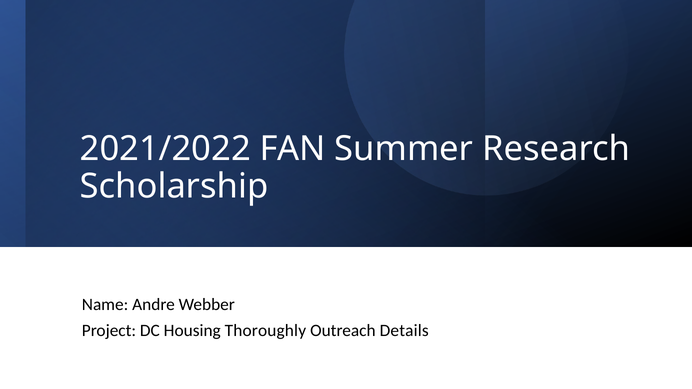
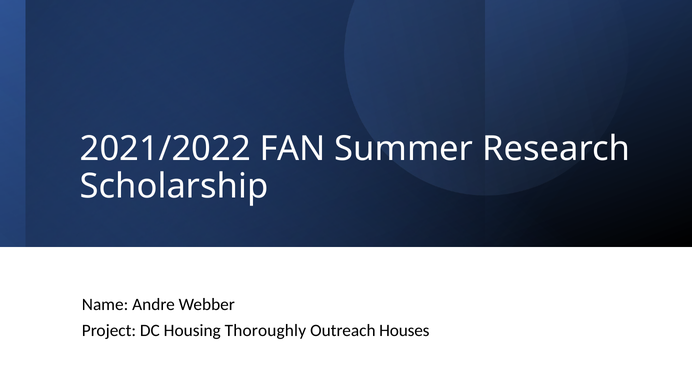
Details: Details -> Houses
